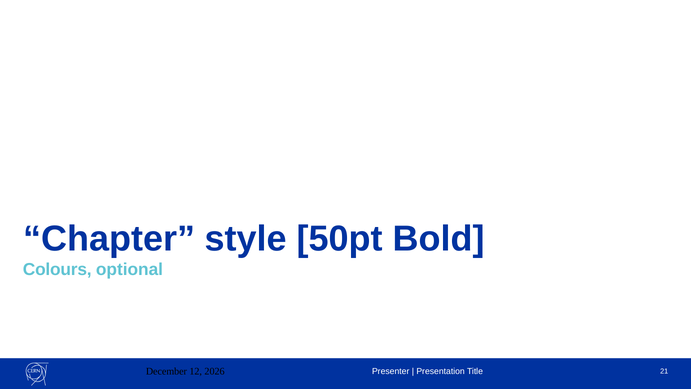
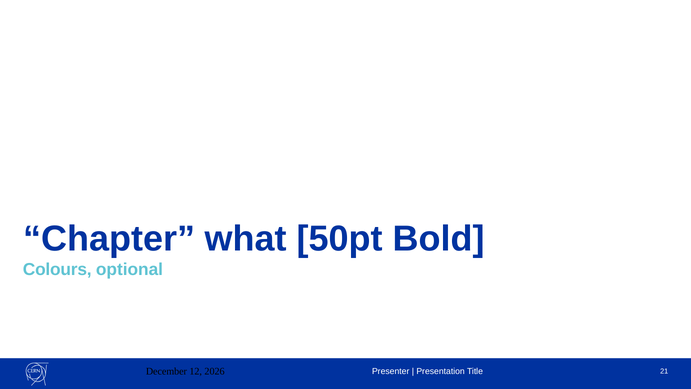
style: style -> what
